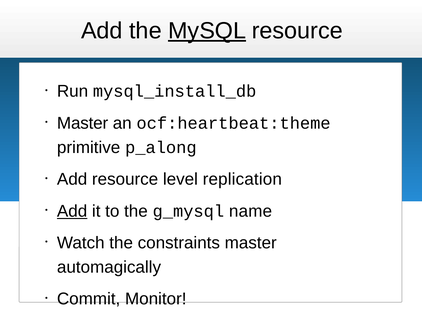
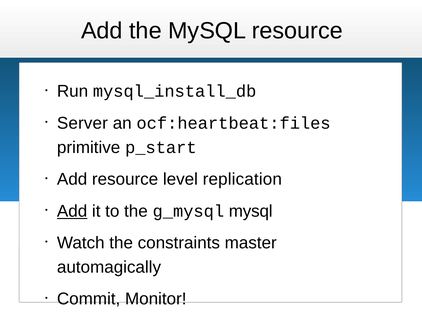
MySQL at (207, 31) underline: present -> none
Master at (83, 123): Master -> Server
ocf:heartbeat:theme: ocf:heartbeat:theme -> ocf:heartbeat:files
p_along: p_along -> p_start
g_mysql name: name -> mysql
